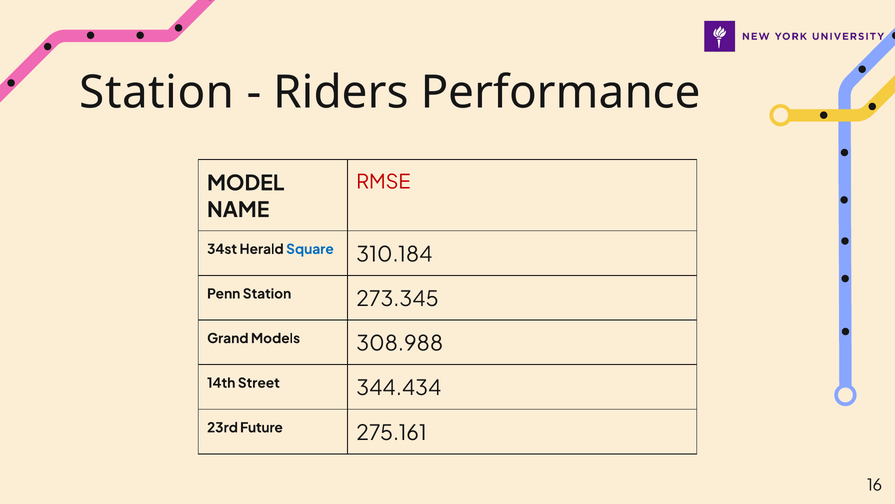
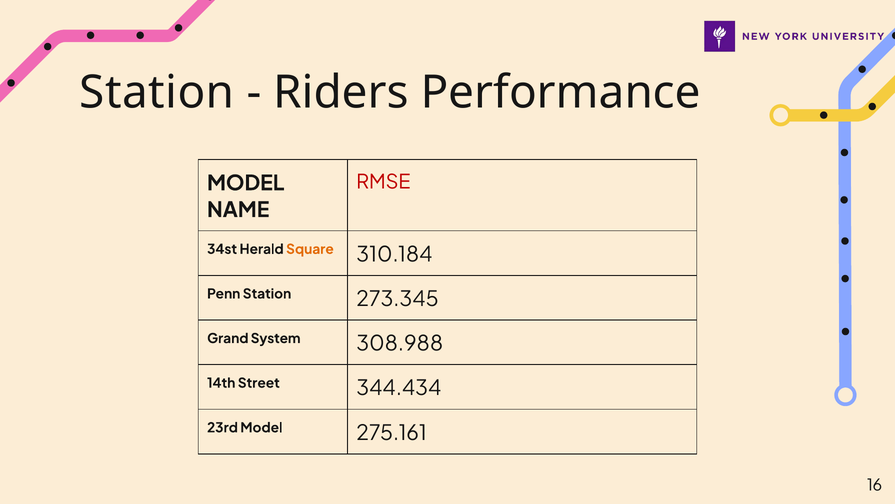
Square colour: blue -> orange
Models: Models -> System
23rd Future: Future -> Model
